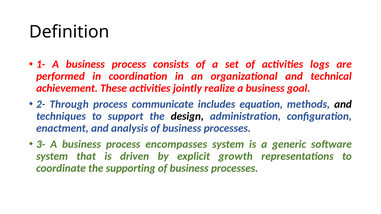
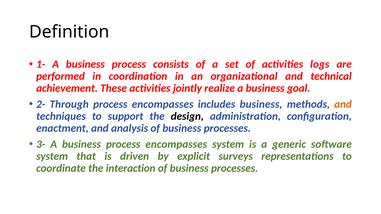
communicate at (163, 104): communicate -> encompasses
includes equation: equation -> business
and at (343, 104) colour: black -> orange
growth: growth -> surveys
supporting: supporting -> interaction
